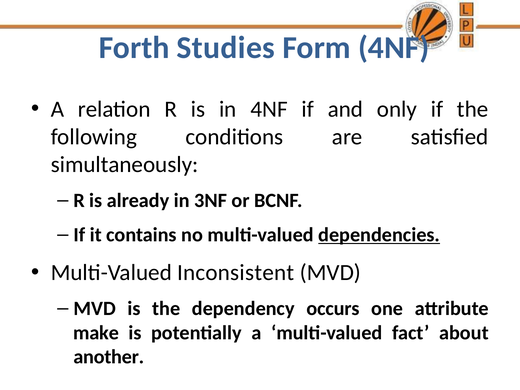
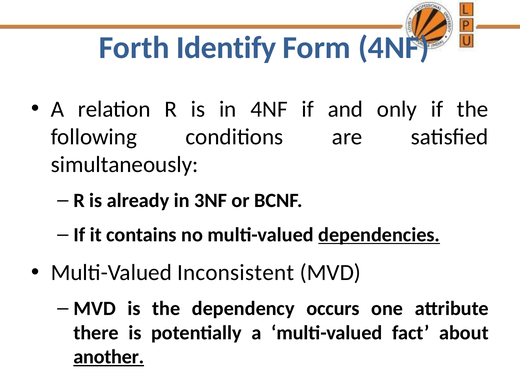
Studies: Studies -> Identify
make: make -> there
another underline: none -> present
